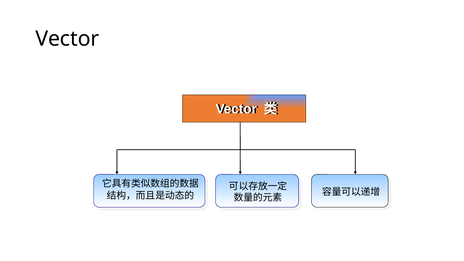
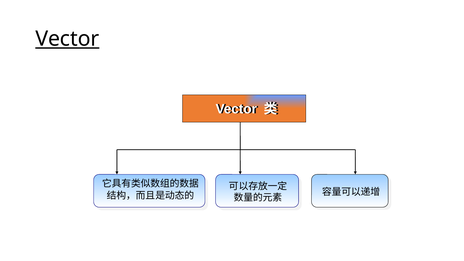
Vector at (67, 39) underline: none -> present
